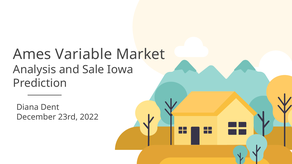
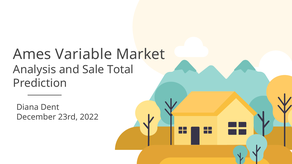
Iowa: Iowa -> Total
